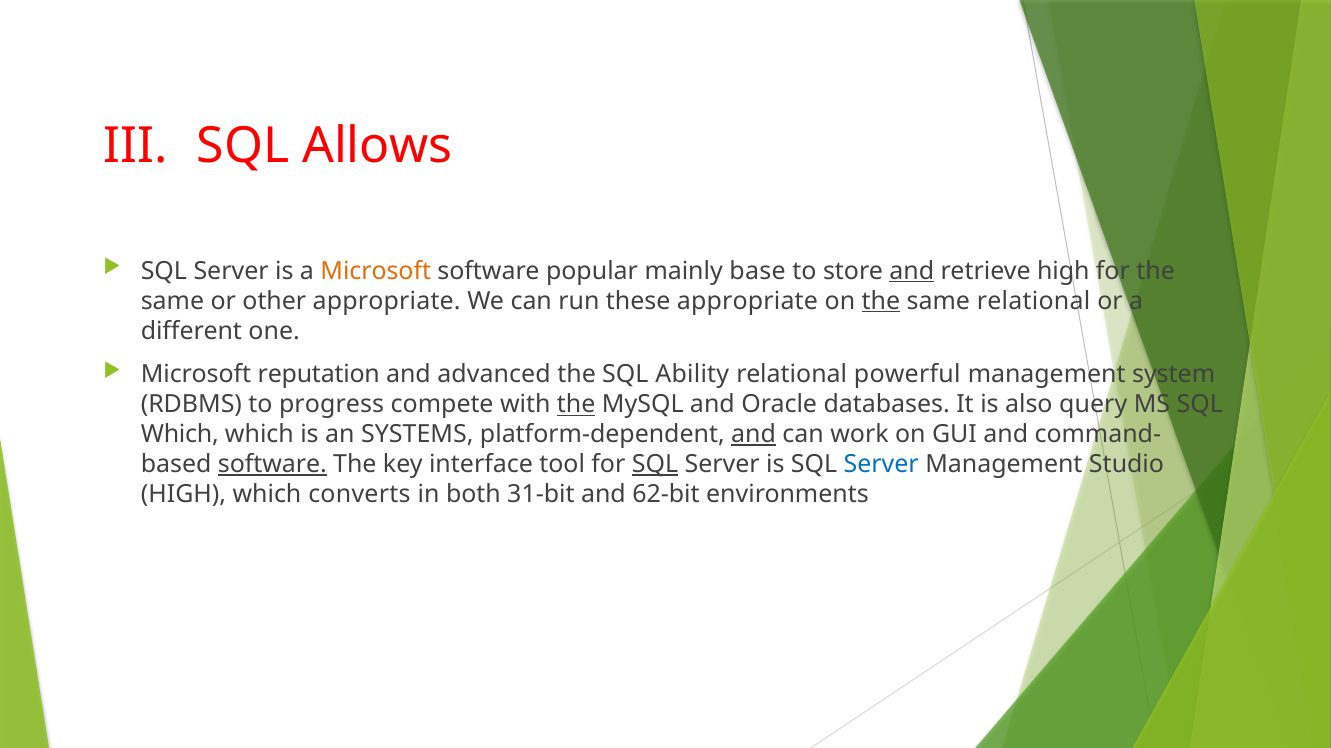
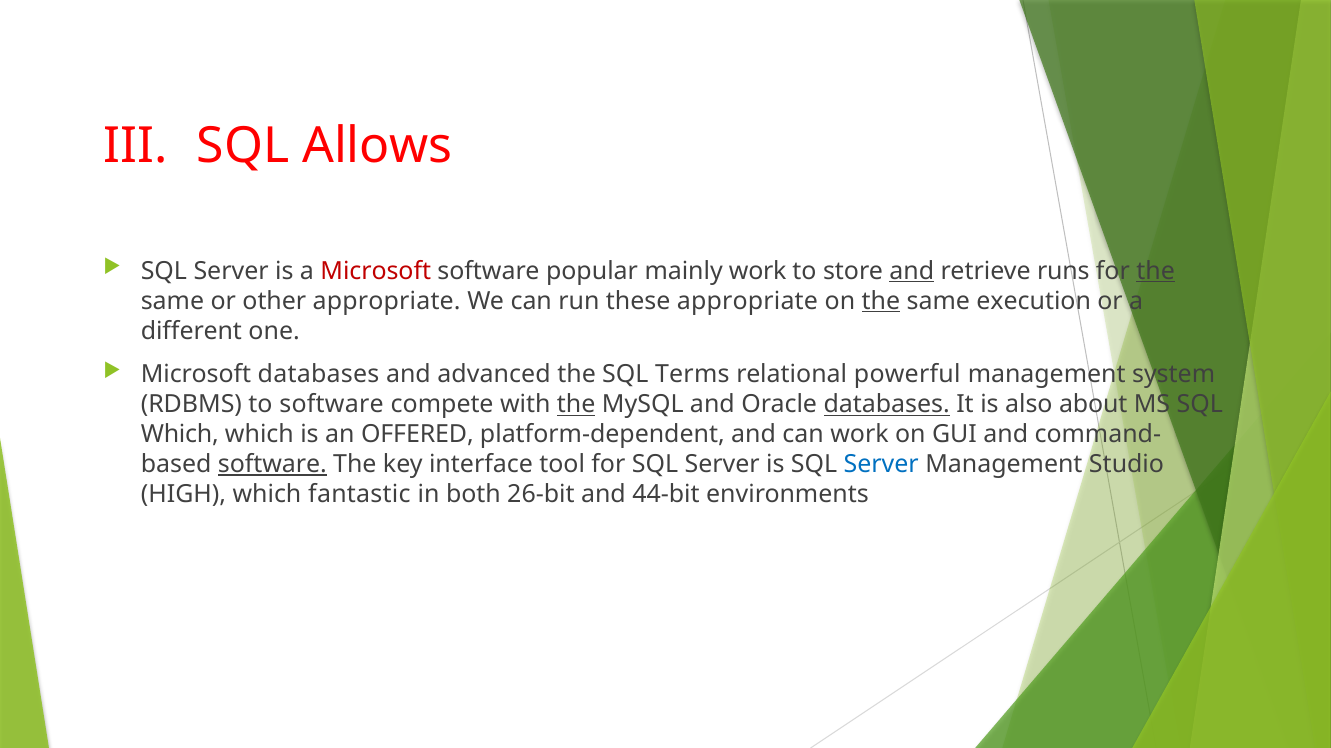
Microsoft at (376, 271) colour: orange -> red
mainly base: base -> work
retrieve high: high -> runs
the at (1156, 271) underline: none -> present
same relational: relational -> execution
Microsoft reputation: reputation -> databases
Ability: Ability -> Terms
to progress: progress -> software
databases at (887, 405) underline: none -> present
query: query -> about
SYSTEMS: SYSTEMS -> OFFERED
and at (754, 435) underline: present -> none
SQL at (655, 465) underline: present -> none
converts: converts -> fantastic
31-bit: 31-bit -> 26-bit
62-bit: 62-bit -> 44-bit
